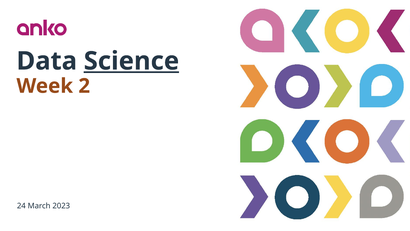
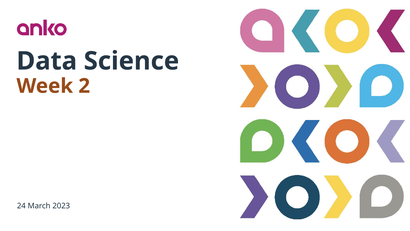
Science underline: present -> none
